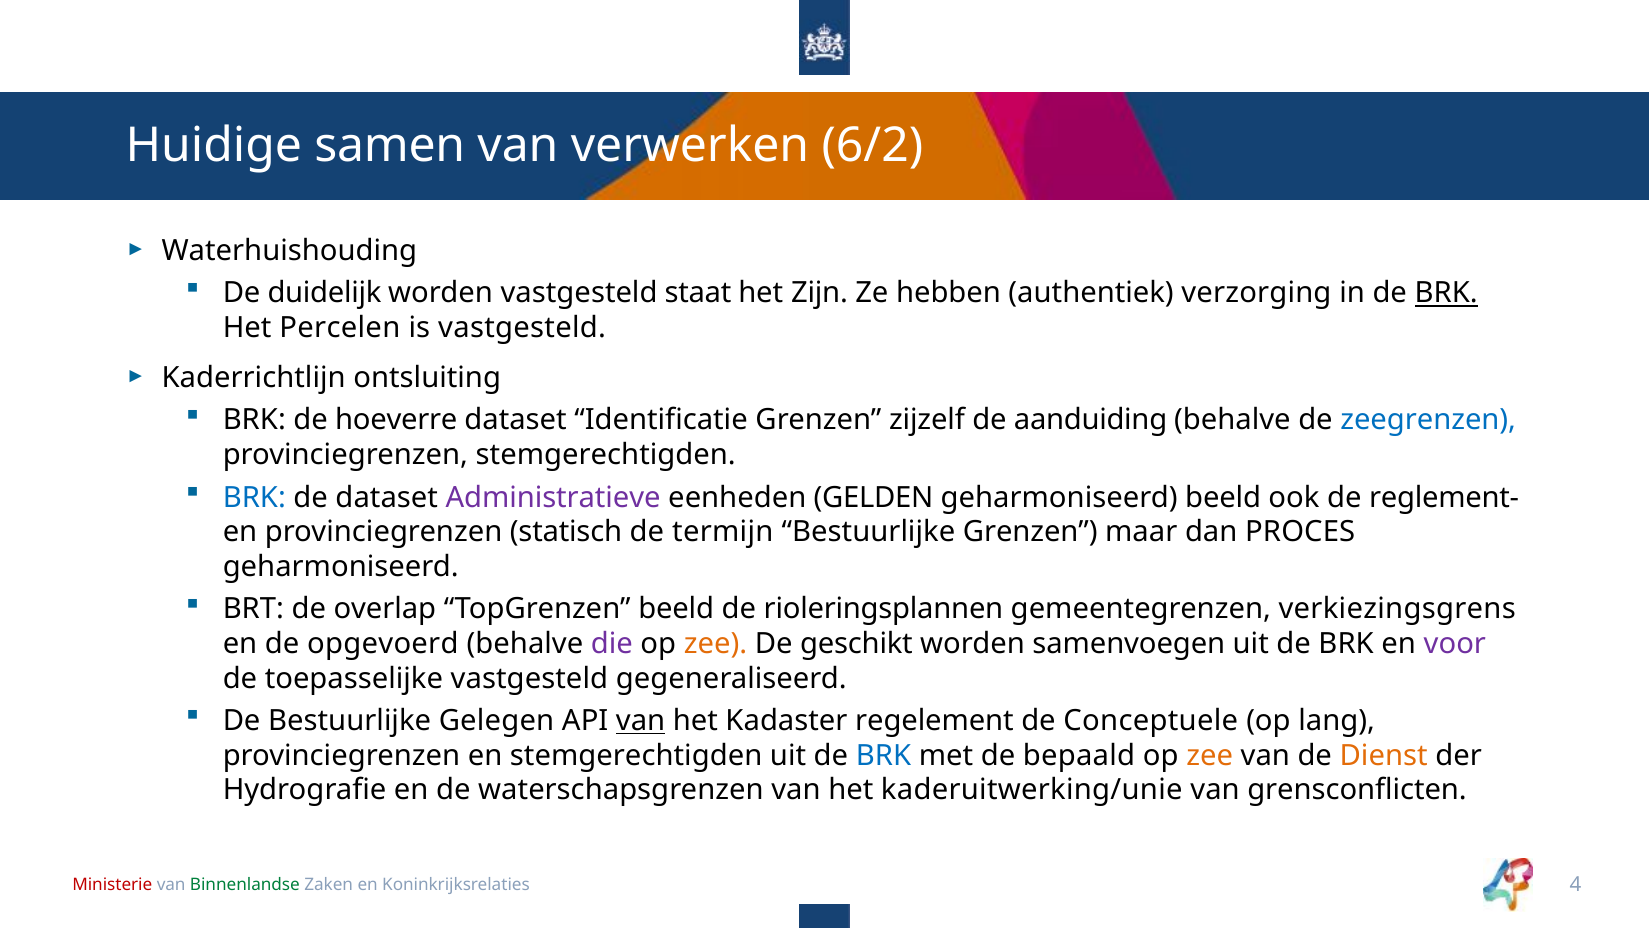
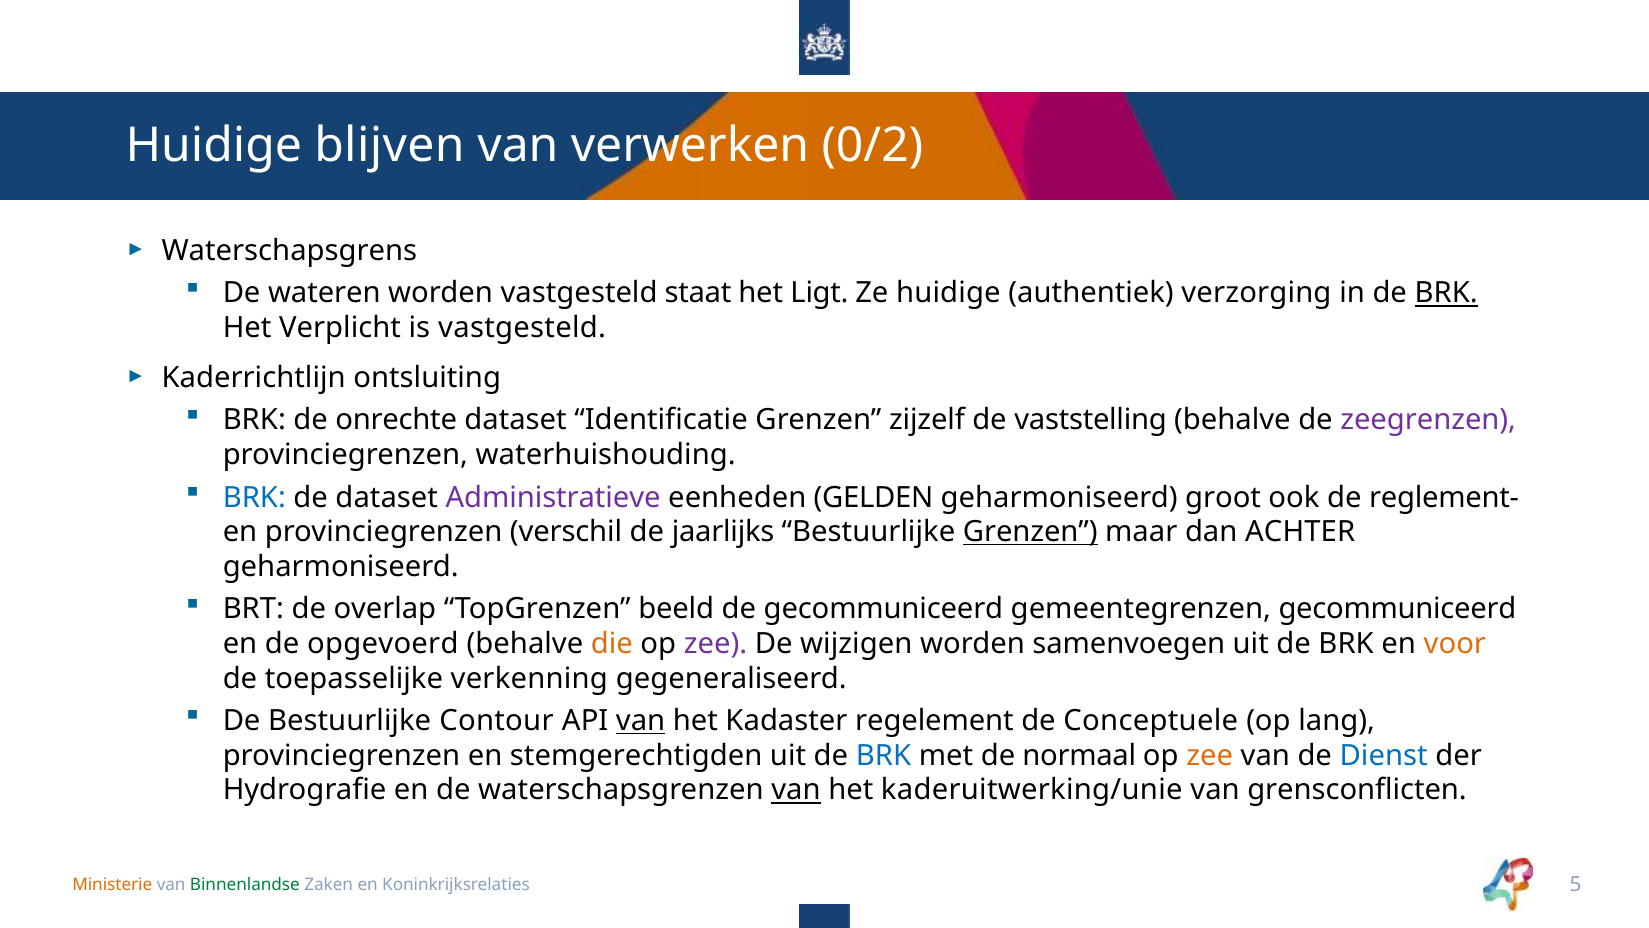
samen: samen -> blijven
6/2: 6/2 -> 0/2
Waterhuishouding: Waterhuishouding -> Waterschapsgrens
duidelijk: duidelijk -> wateren
Zijn: Zijn -> Ligt
Ze hebben: hebben -> huidige
Percelen: Percelen -> Verplicht
hoeverre: hoeverre -> onrechte
aanduiding: aanduiding -> vaststelling
zeegrenzen colour: blue -> purple
provinciegrenzen stemgerechtigden: stemgerechtigden -> waterhuishouding
geharmoniseerd beeld: beeld -> groot
statisch: statisch -> verschil
termijn: termijn -> jaarlijks
Grenzen at (1030, 532) underline: none -> present
PROCES: PROCES -> ACHTER
de rioleringsplannen: rioleringsplannen -> gecommuniceerd
gemeentegrenzen verkiezingsgrens: verkiezingsgrens -> gecommuniceerd
die colour: purple -> orange
zee at (715, 643) colour: orange -> purple
geschikt: geschikt -> wijzigen
voor colour: purple -> orange
toepasselijke vastgesteld: vastgesteld -> verkenning
Gelegen: Gelegen -> Contour
bepaald: bepaald -> normaal
Dienst colour: orange -> blue
van at (796, 790) underline: none -> present
Ministerie colour: red -> orange
4: 4 -> 5
